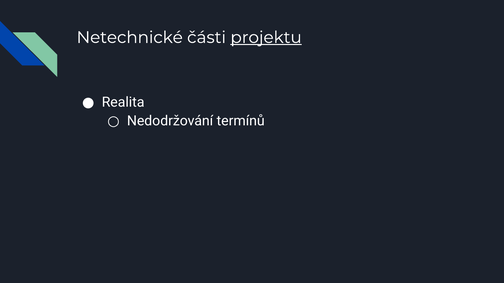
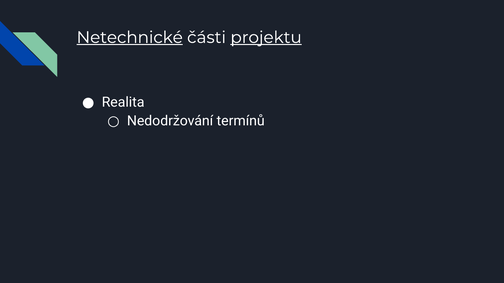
Netechnické underline: none -> present
